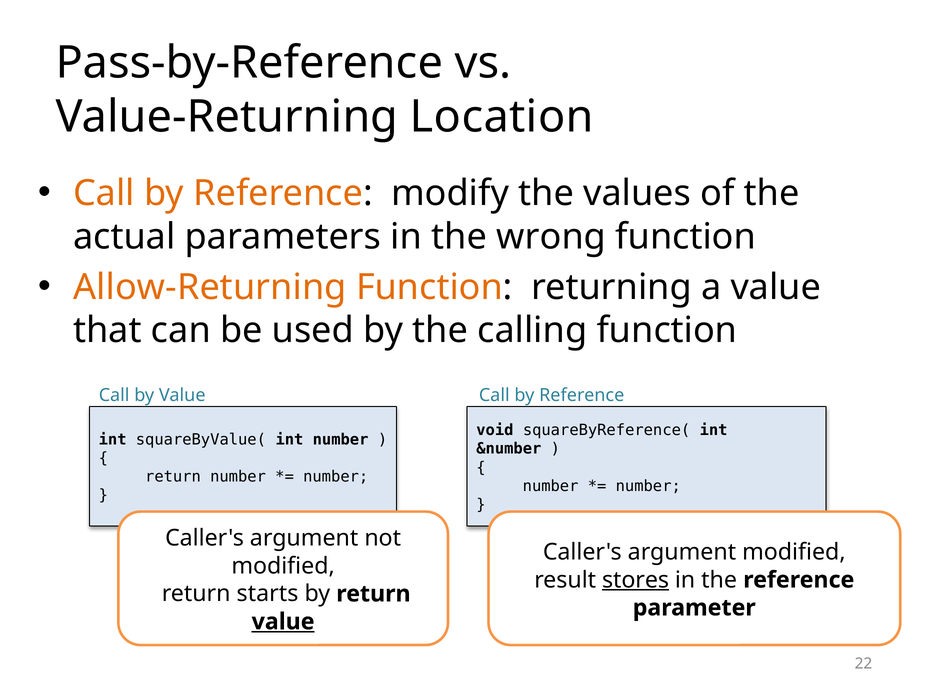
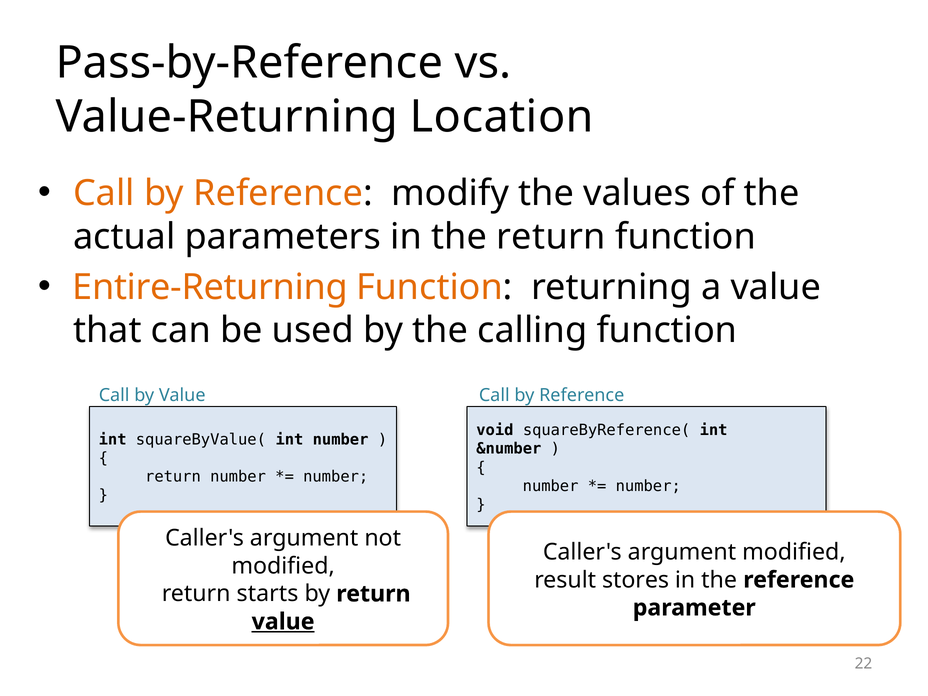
the wrong: wrong -> return
Allow-Returning: Allow-Returning -> Entire-Returning
stores underline: present -> none
